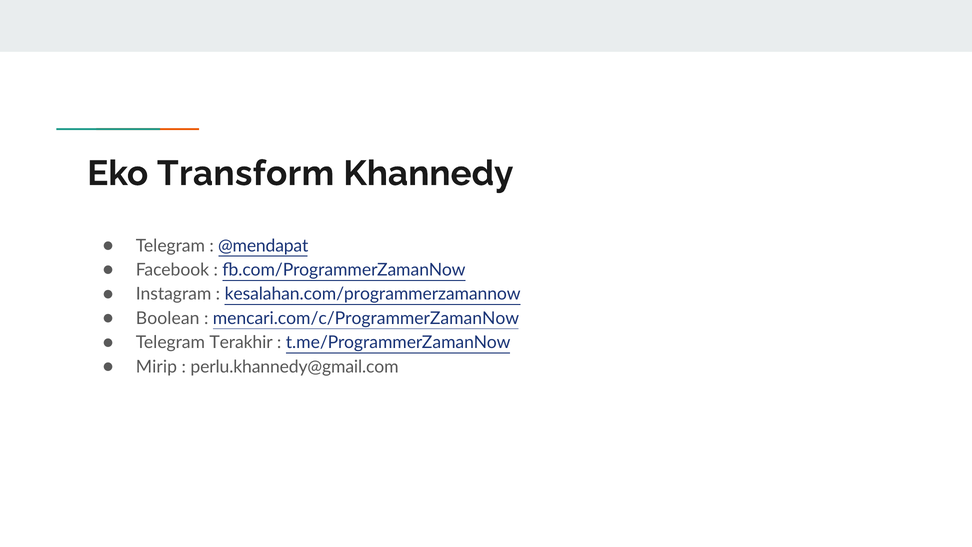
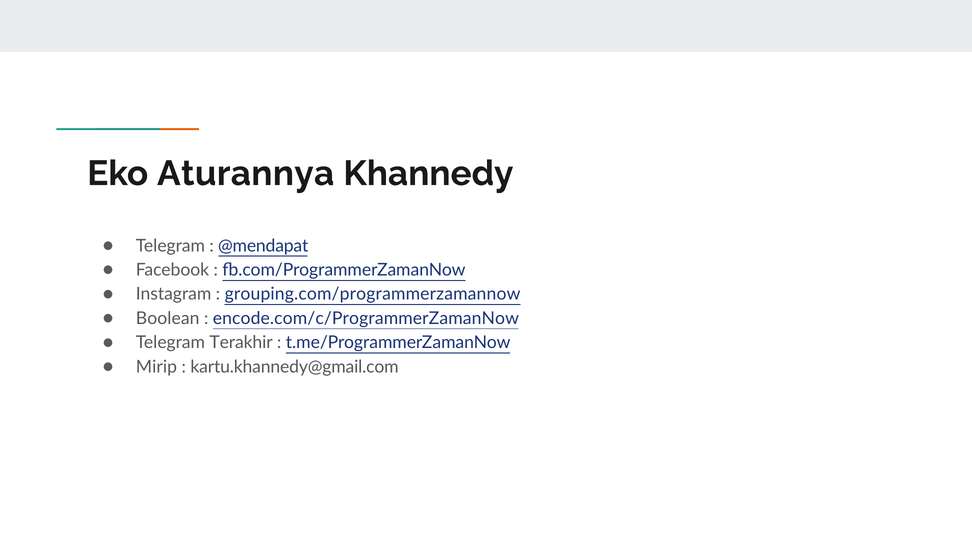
Transform: Transform -> Aturannya
kesalahan.com/programmerzamannow: kesalahan.com/programmerzamannow -> grouping.com/programmerzamannow
mencari.com/c/ProgrammerZamanNow: mencari.com/c/ProgrammerZamanNow -> encode.com/c/ProgrammerZamanNow
perlu.khannedy@gmail.com: perlu.khannedy@gmail.com -> kartu.khannedy@gmail.com
